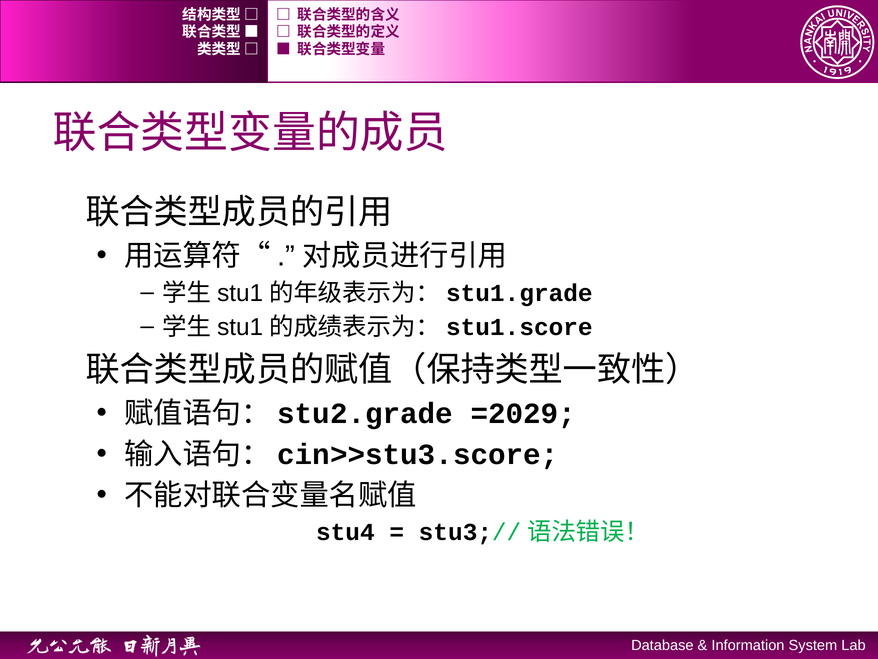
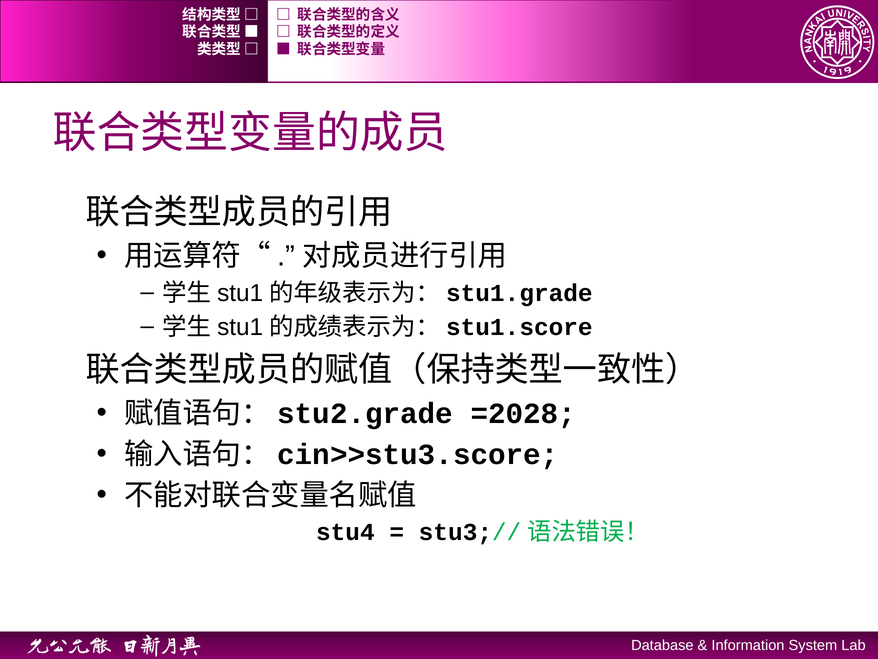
=2029: =2029 -> =2028
